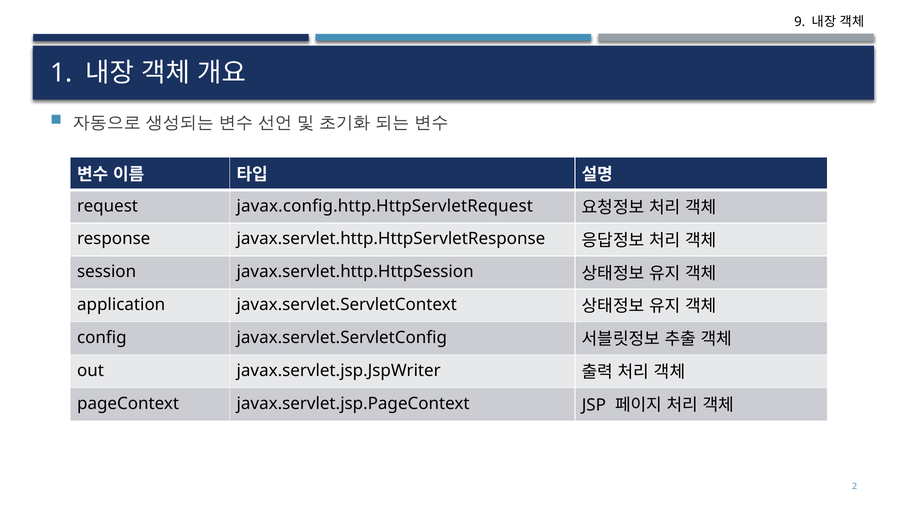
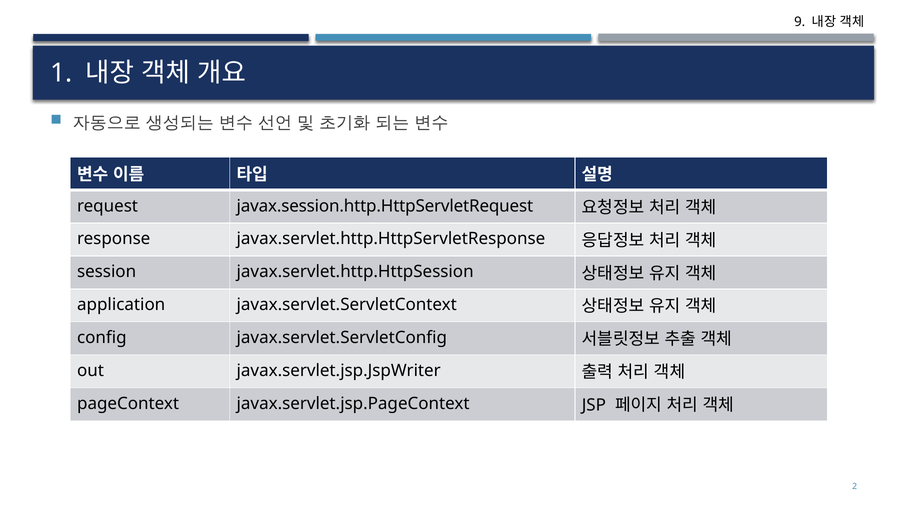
javax.config.http.HttpServletRequest: javax.config.http.HttpServletRequest -> javax.session.http.HttpServletRequest
